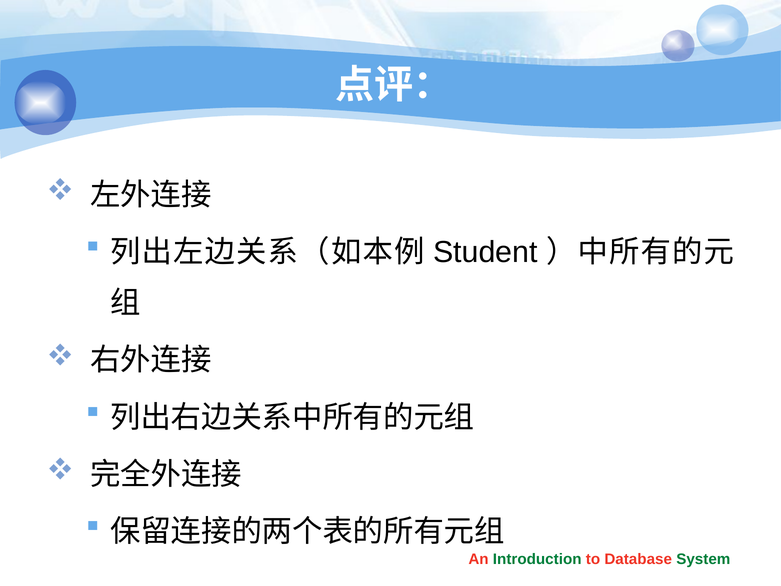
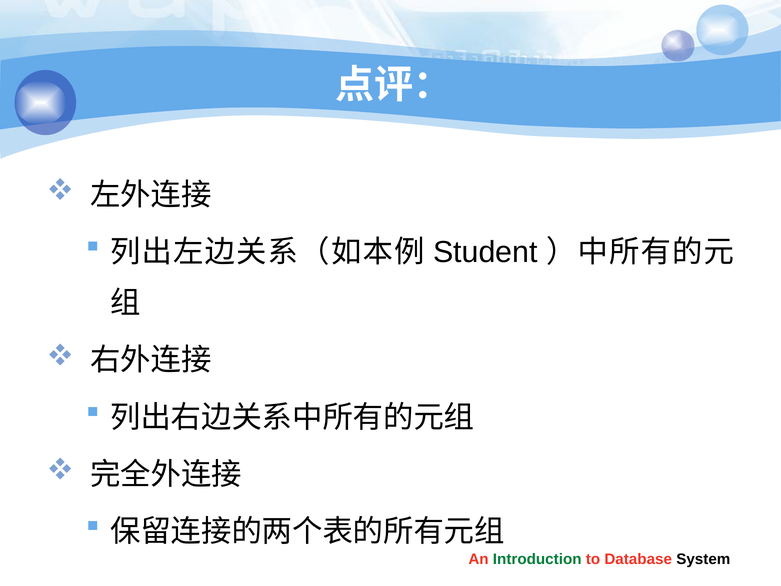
System colour: green -> black
